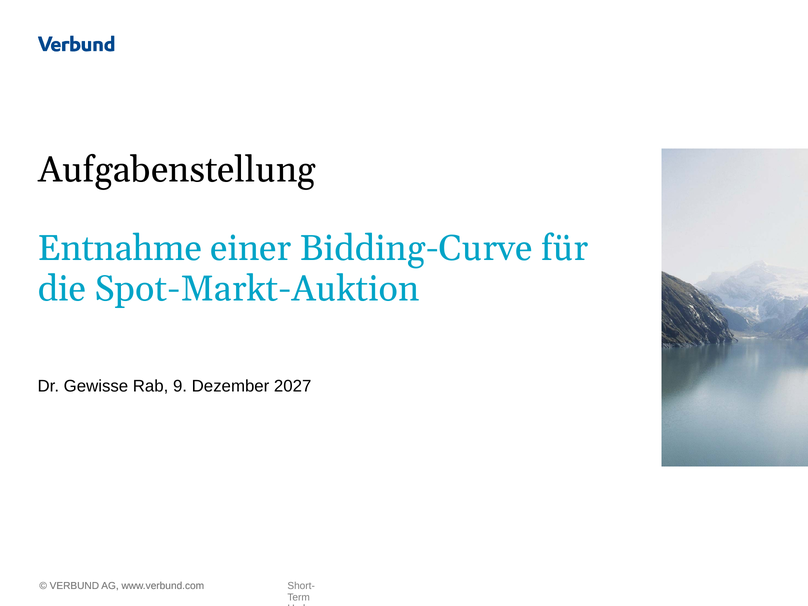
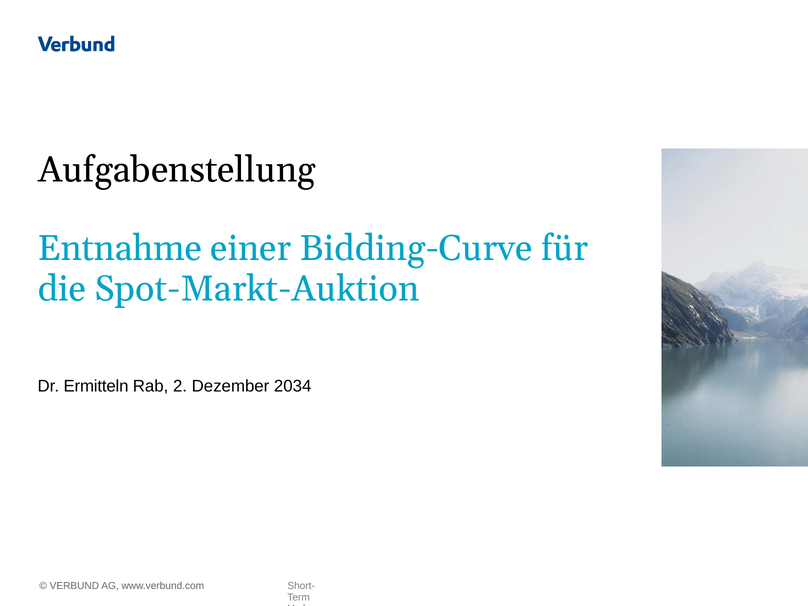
Gewisse: Gewisse -> Ermitteln
9: 9 -> 2
2027: 2027 -> 2034
